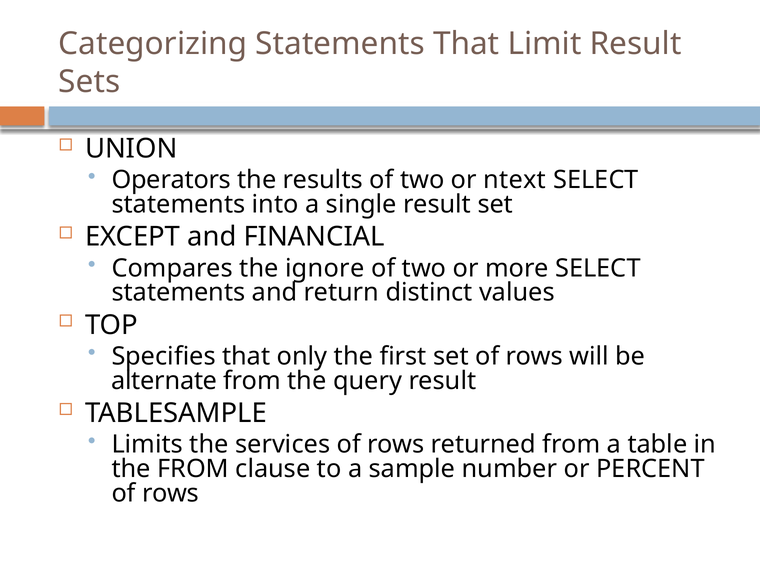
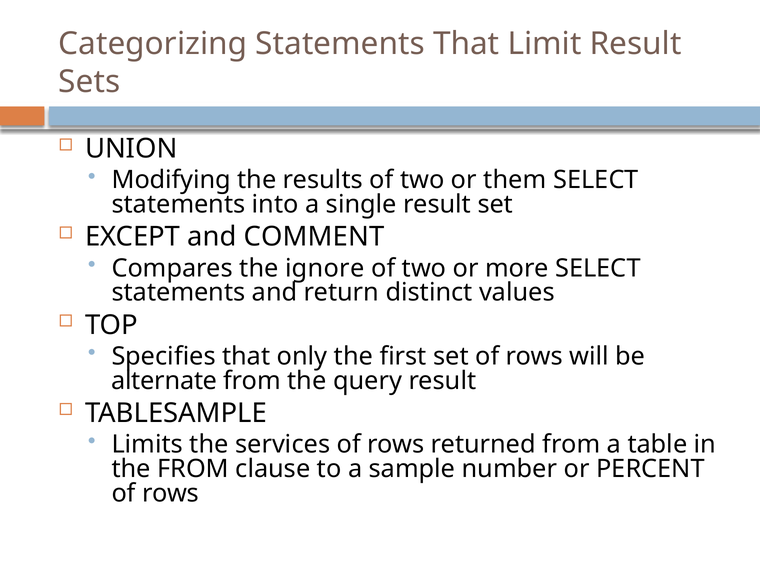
Operators: Operators -> Modifying
ntext: ntext -> them
FINANCIAL: FINANCIAL -> COMMENT
